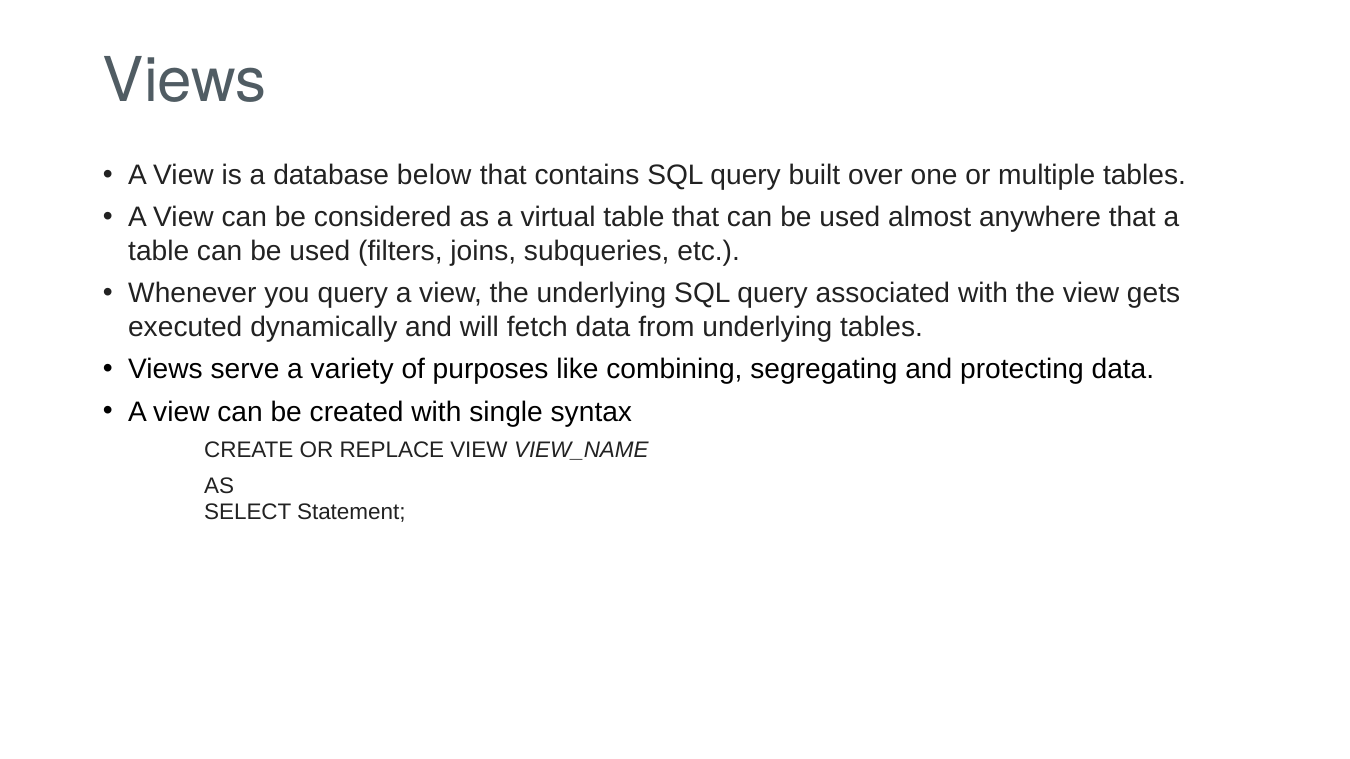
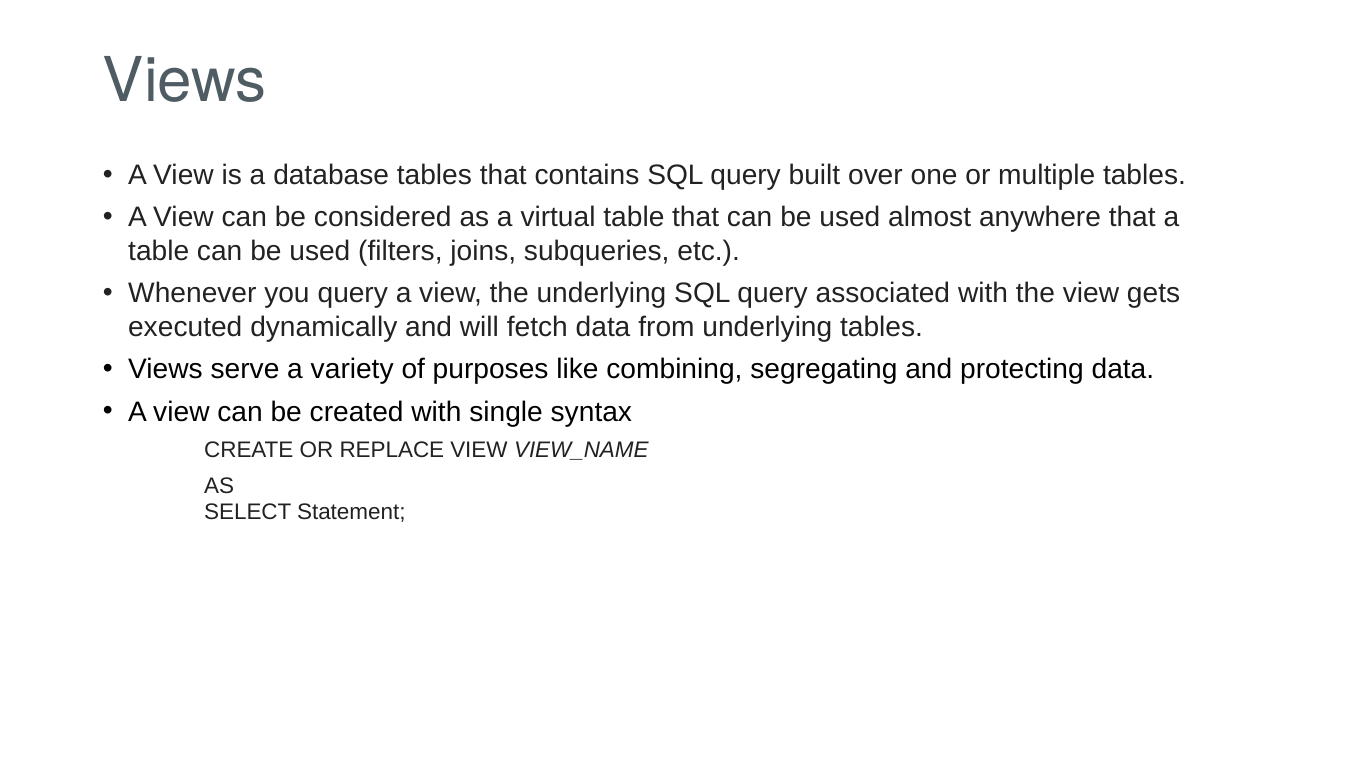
database below: below -> tables
